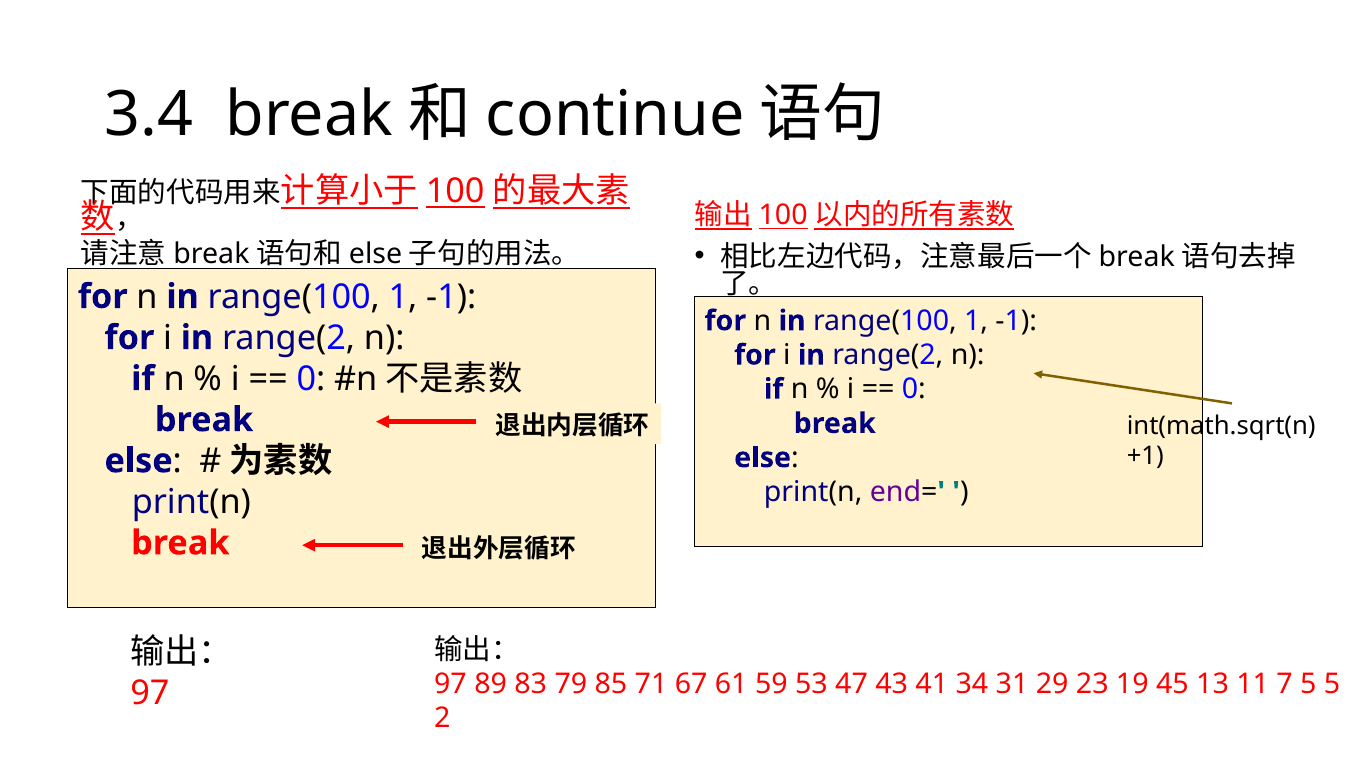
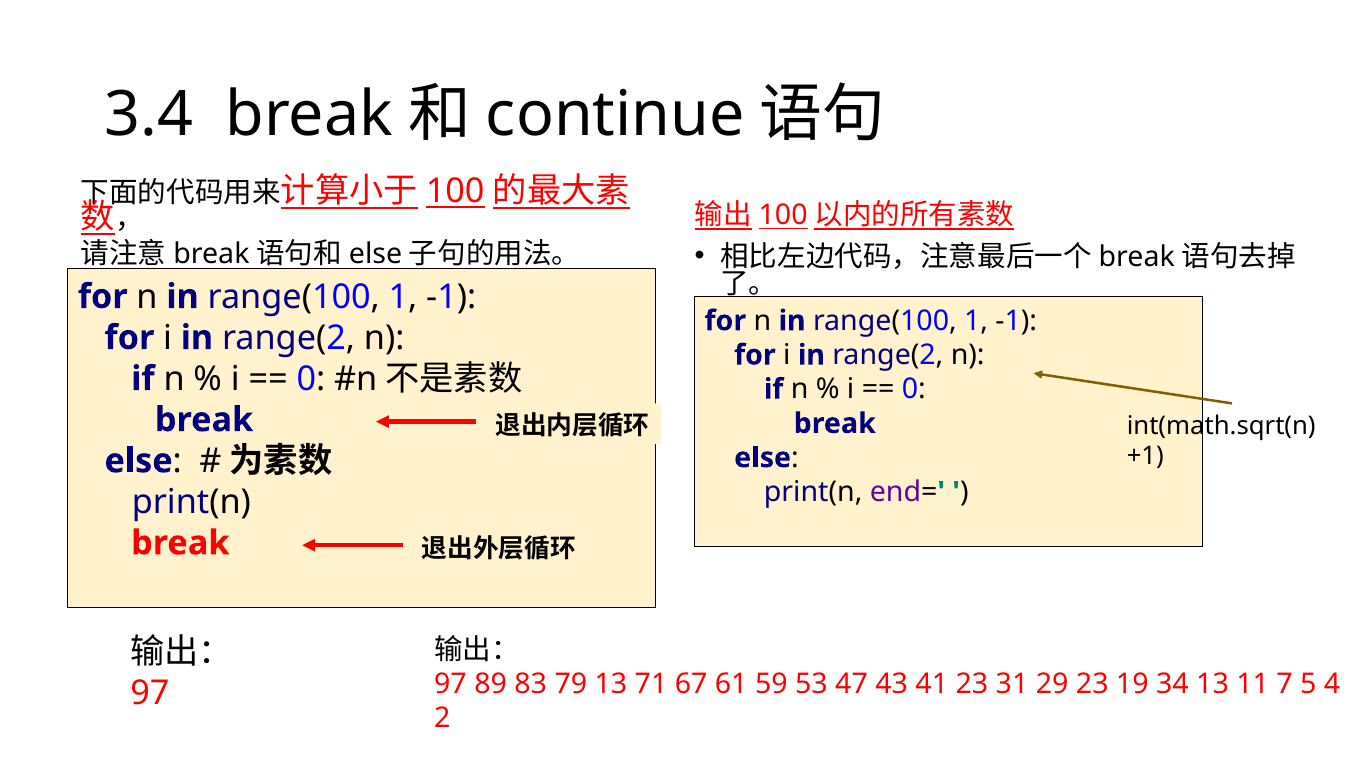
79 85: 85 -> 13
41 34: 34 -> 23
45: 45 -> 34
5 5: 5 -> 4
